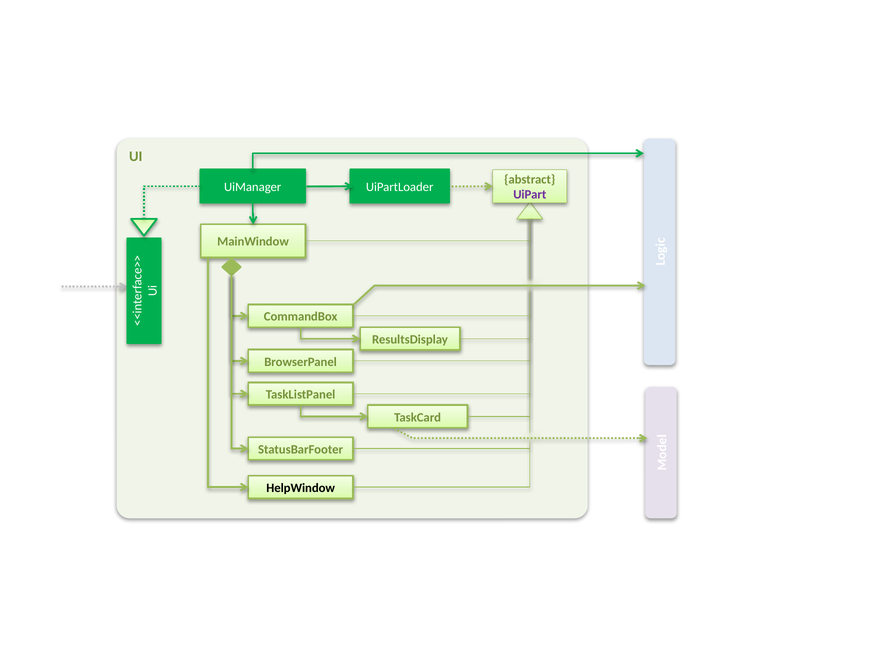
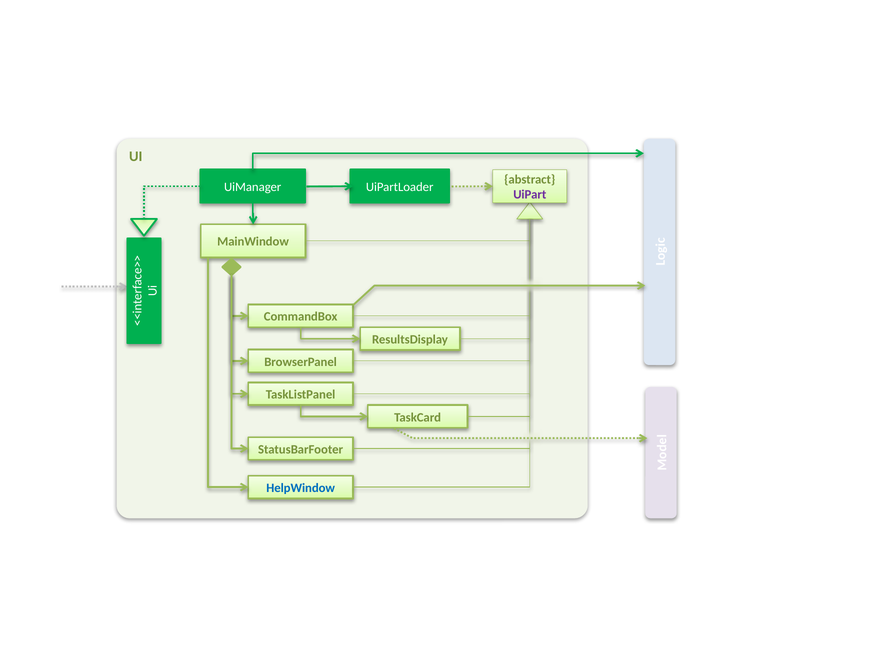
HelpWindow colour: black -> blue
